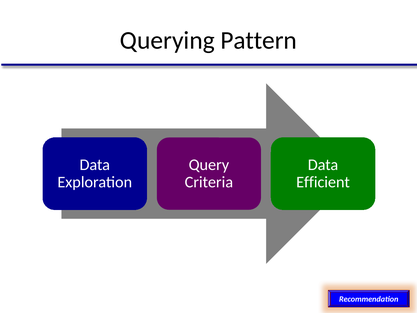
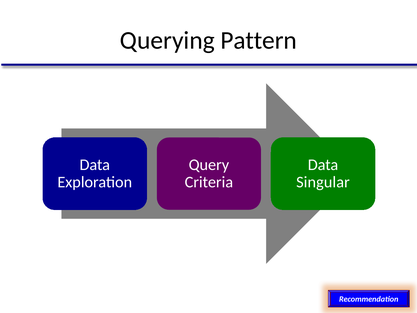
Efficient: Efficient -> Singular
